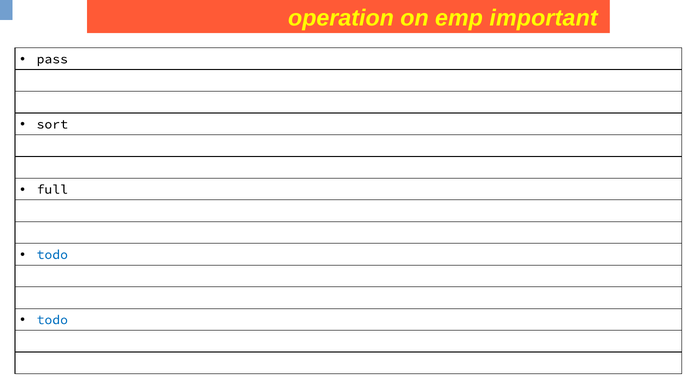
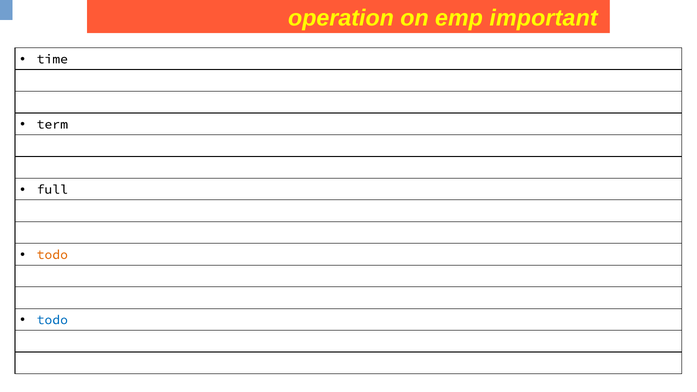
pass: pass -> time
sort: sort -> term
todo at (52, 255) colour: blue -> orange
